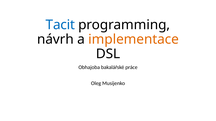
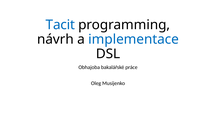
implementace colour: orange -> blue
